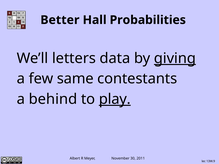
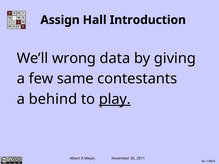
Better: Better -> Assign
Probabilities: Probabilities -> Introduction
letters: letters -> wrong
giving underline: present -> none
